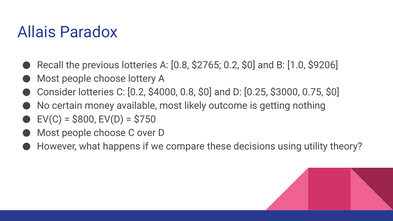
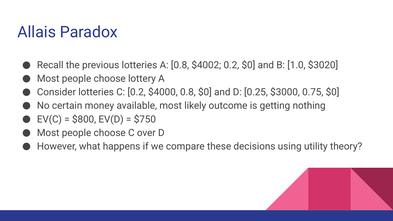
$2765: $2765 -> $4002
$9206: $9206 -> $3020
